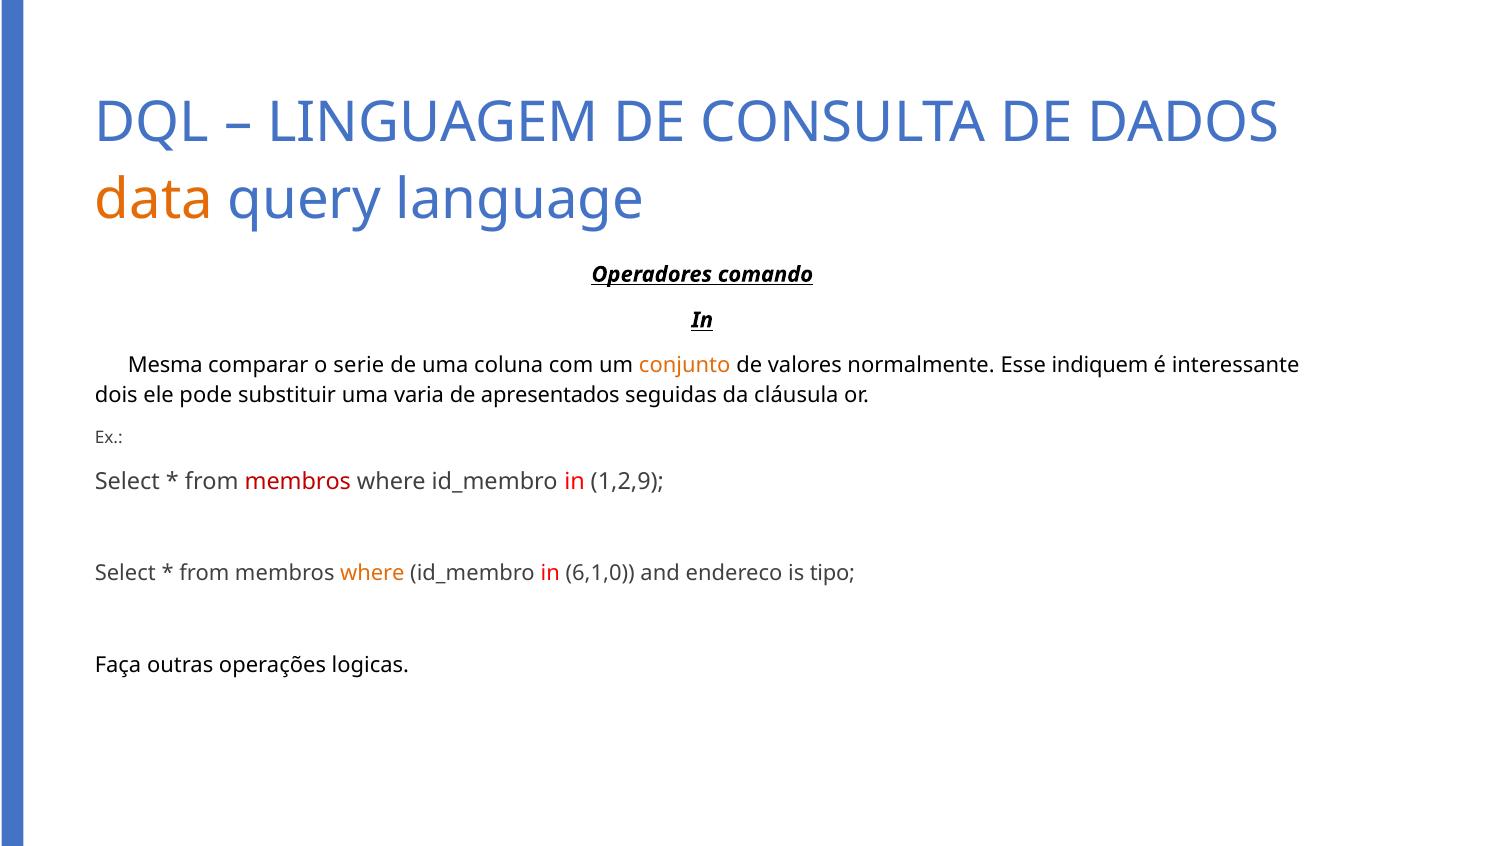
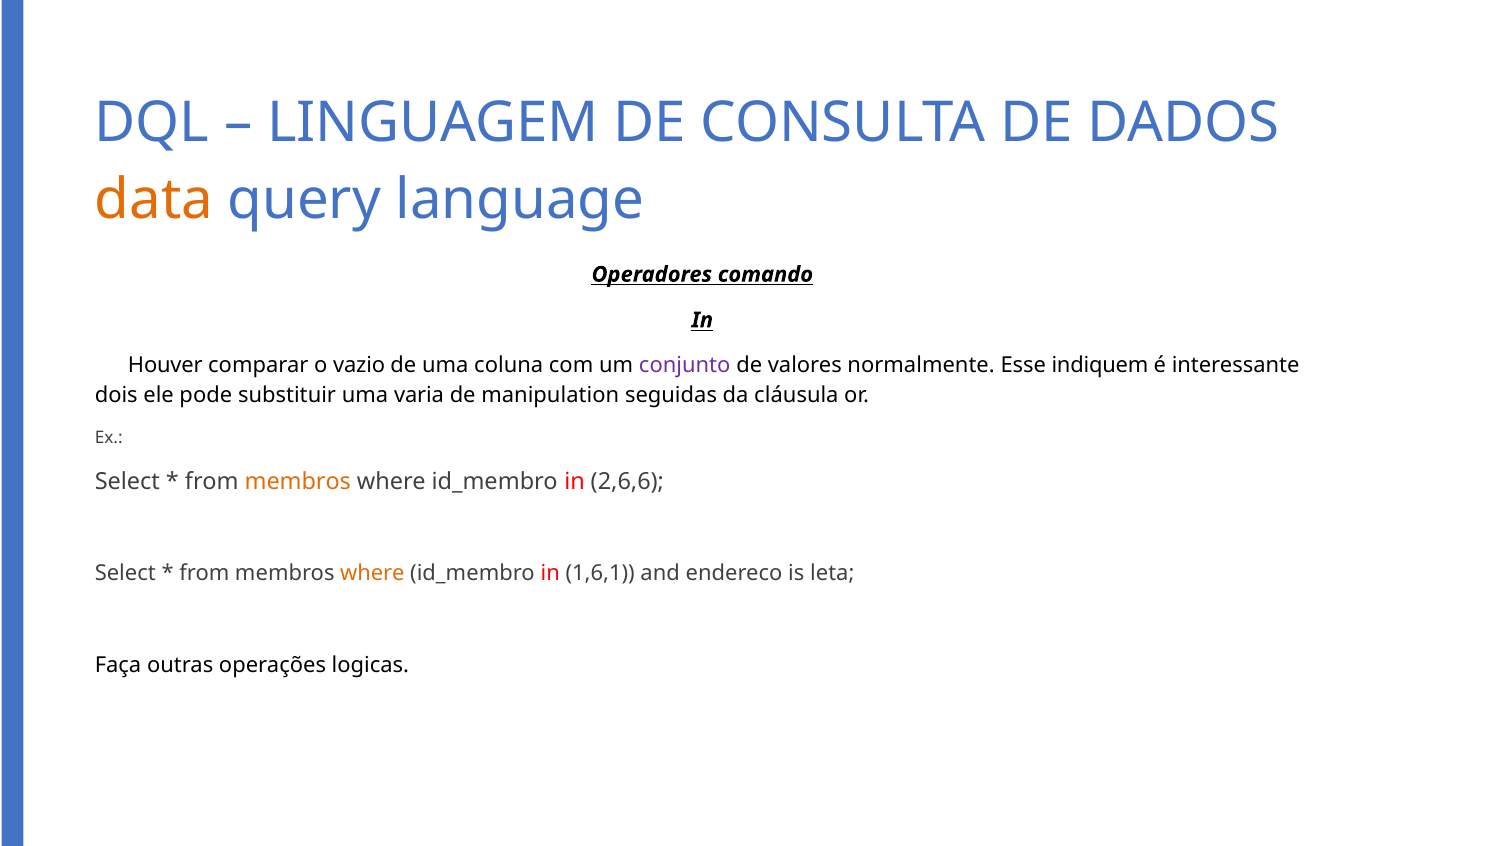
Mesma: Mesma -> Houver
serie: serie -> vazio
conjunto colour: orange -> purple
apresentados: apresentados -> manipulation
membros at (298, 481) colour: red -> orange
1,2,9: 1,2,9 -> 2,6,6
6,1,0: 6,1,0 -> 1,6,1
tipo: tipo -> leta
